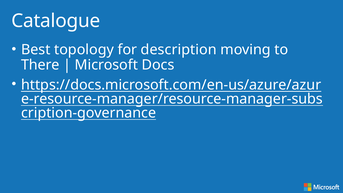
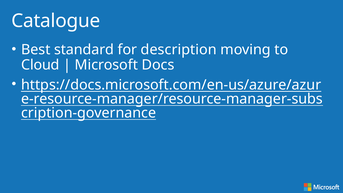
topology: topology -> standard
There: There -> Cloud
